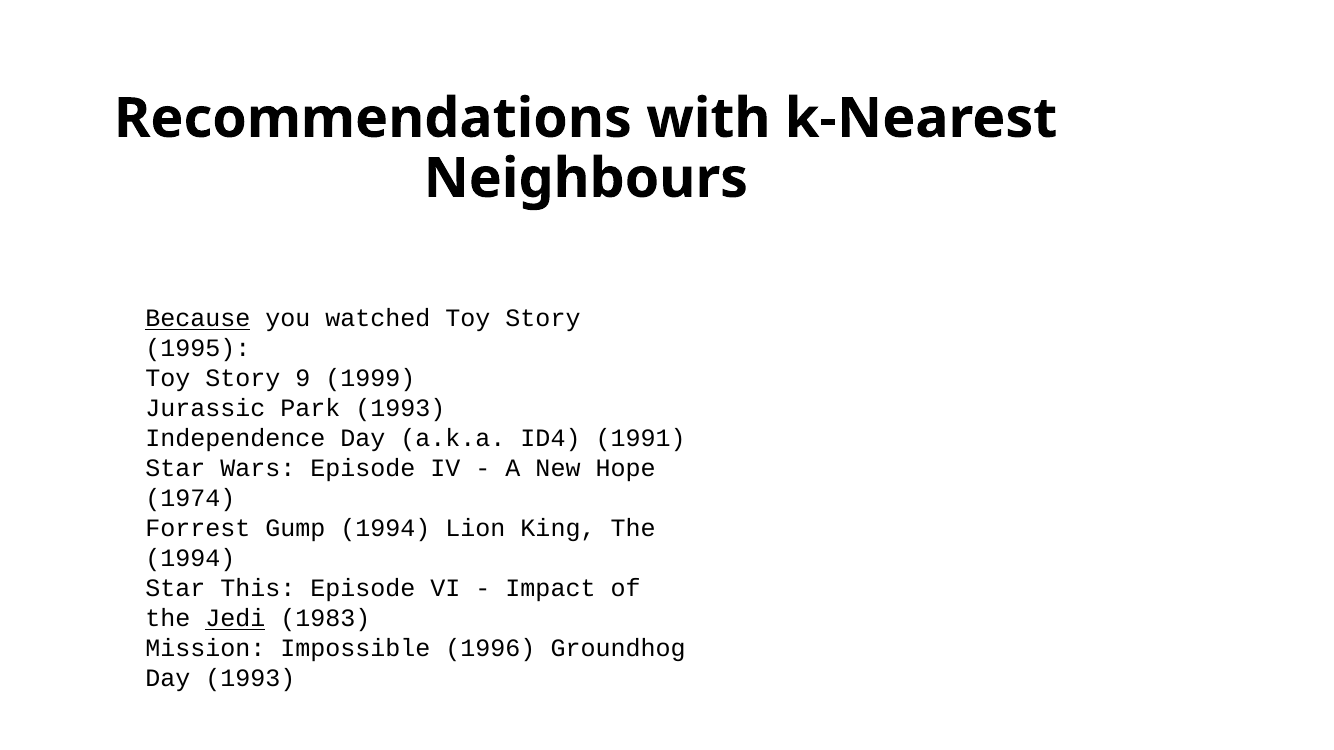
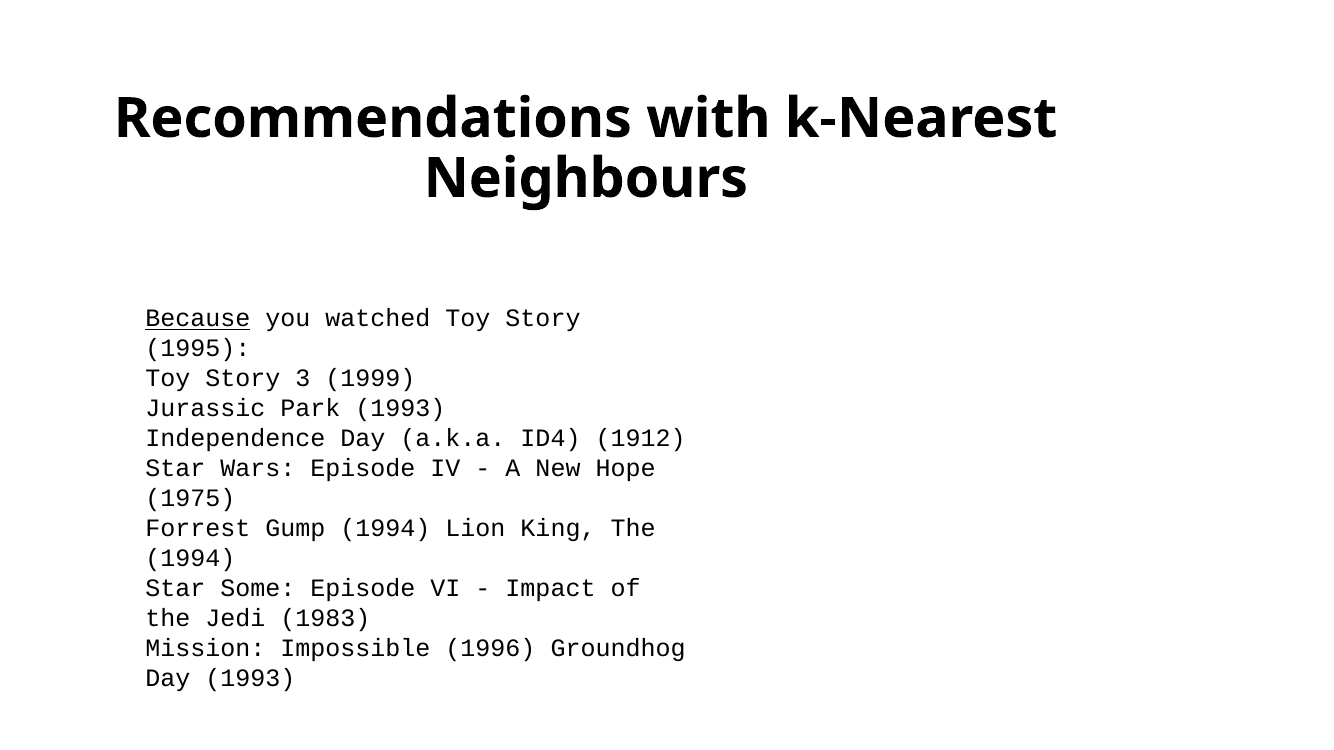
9: 9 -> 3
1991: 1991 -> 1912
1974: 1974 -> 1975
This: This -> Some
Jedi underline: present -> none
